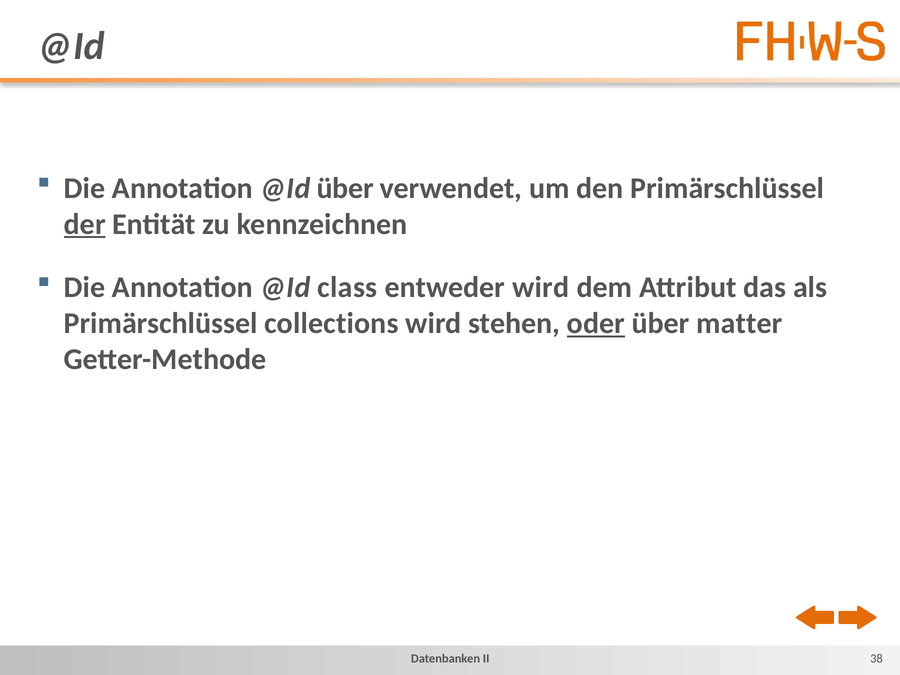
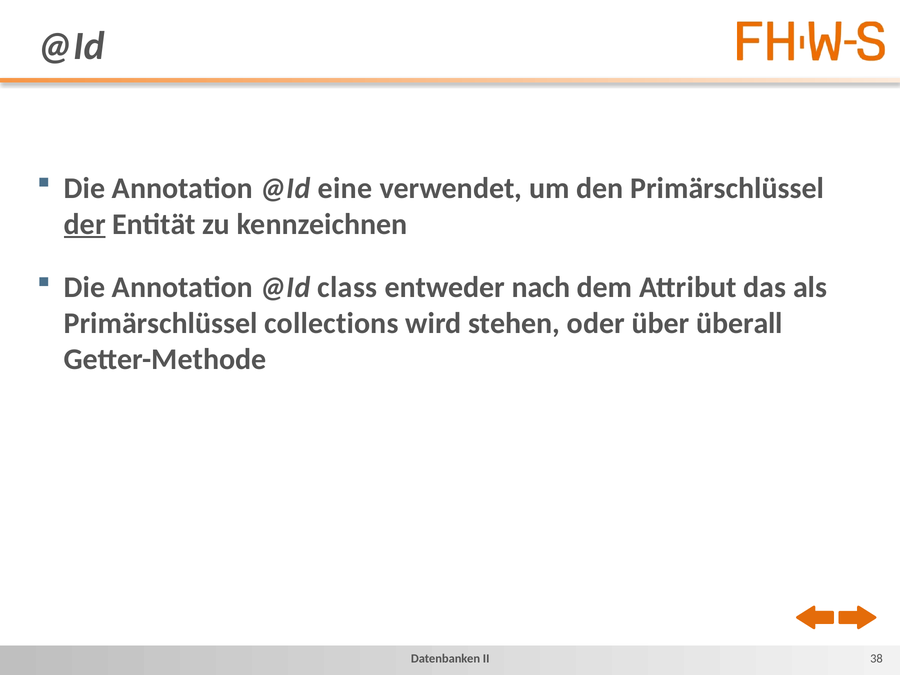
@Id über: über -> eine
entweder wird: wird -> nach
oder underline: present -> none
matter: matter -> überall
